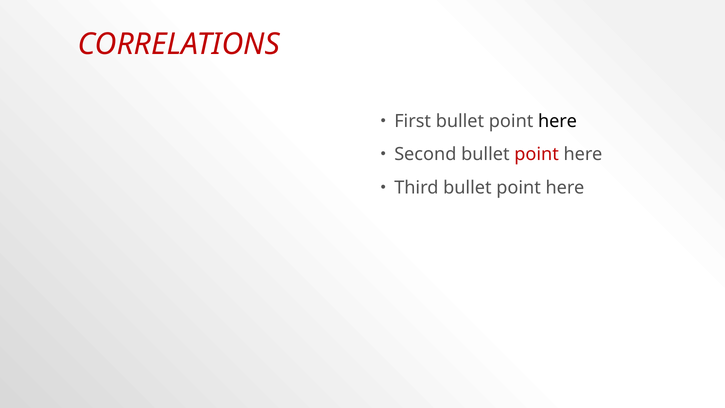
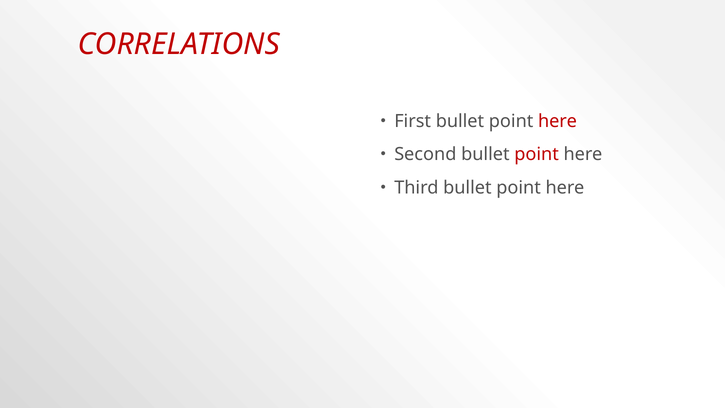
here at (558, 121) colour: black -> red
